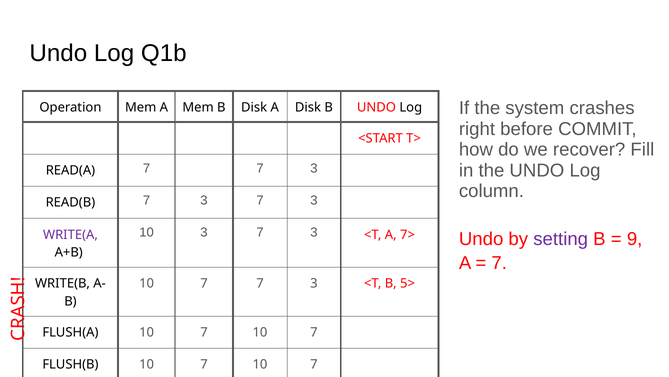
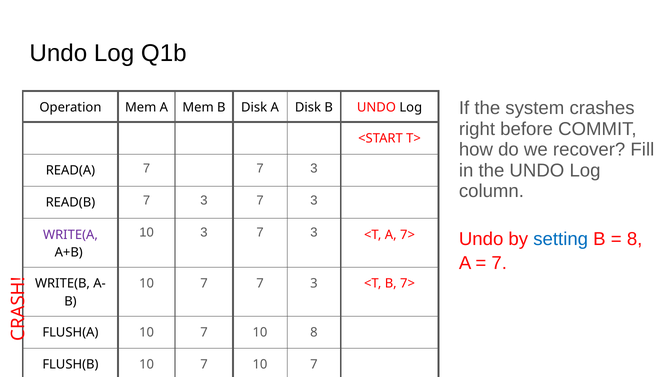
setting colour: purple -> blue
9 at (635, 239): 9 -> 8
B 5>: 5> -> 7>
7 at (314, 332): 7 -> 8
